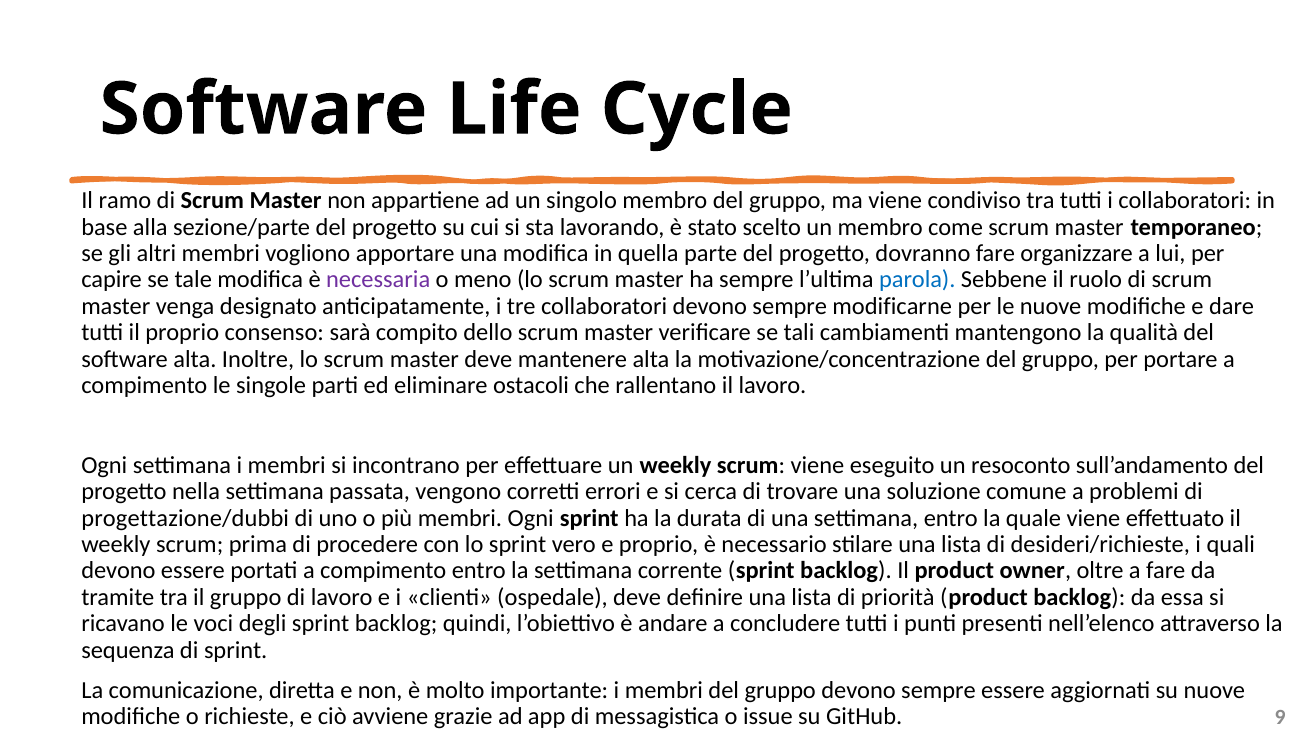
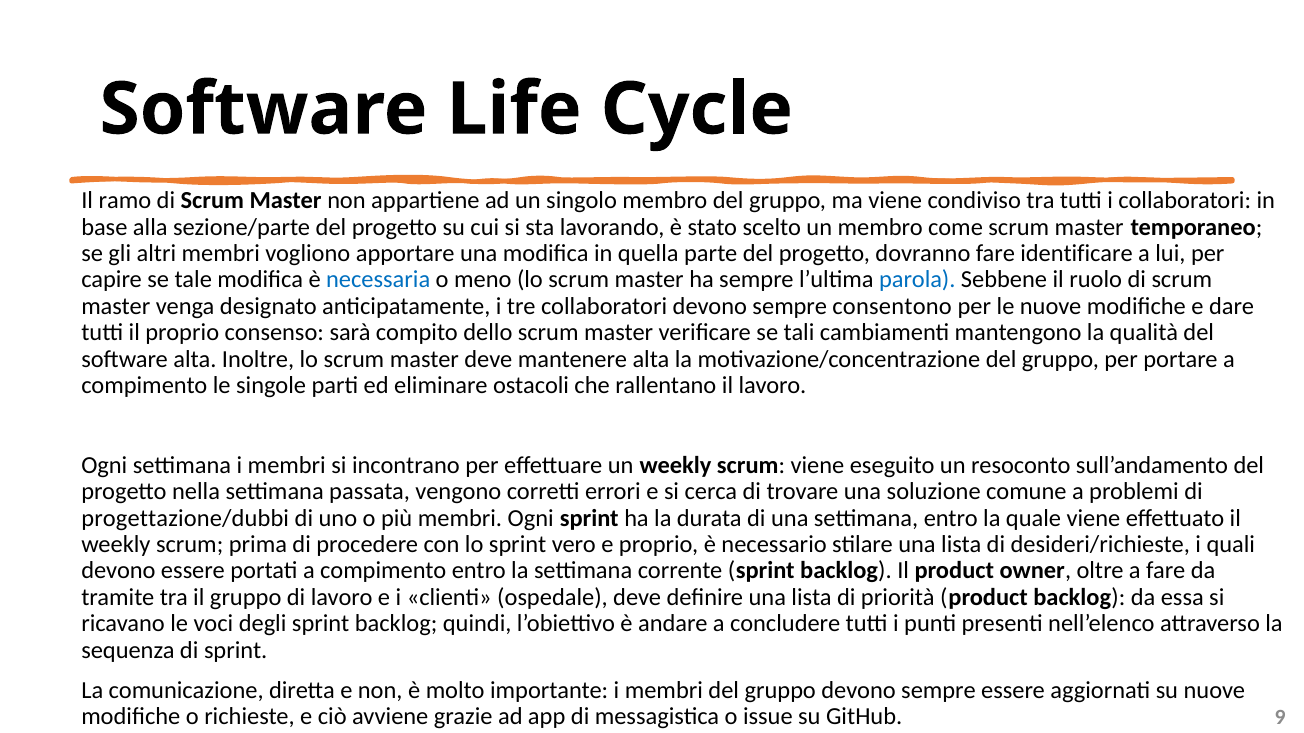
organizzare: organizzare -> identificare
necessaria colour: purple -> blue
modificarne: modificarne -> consentono
